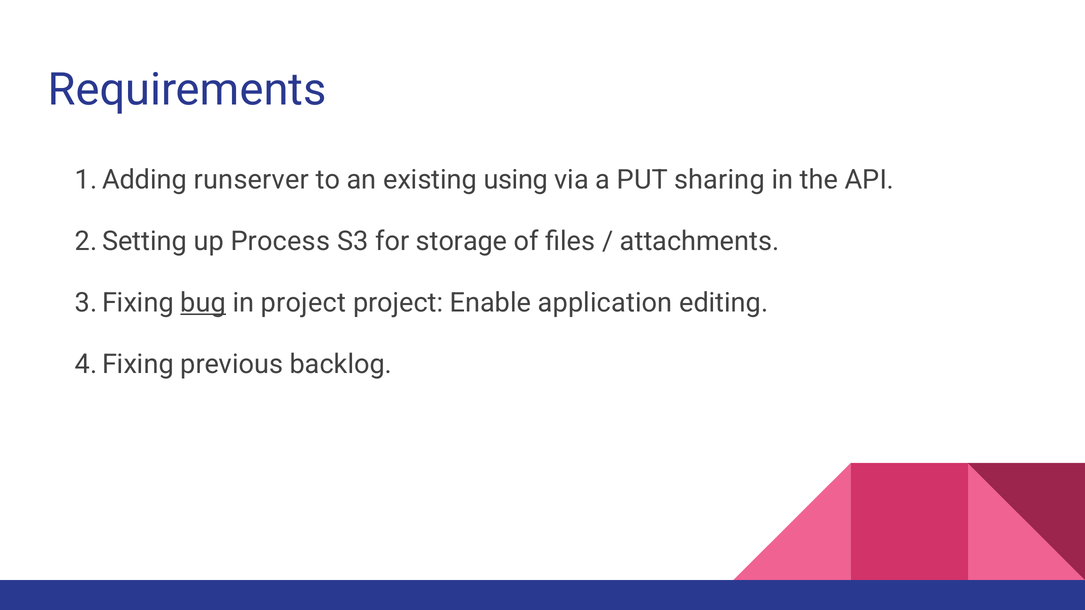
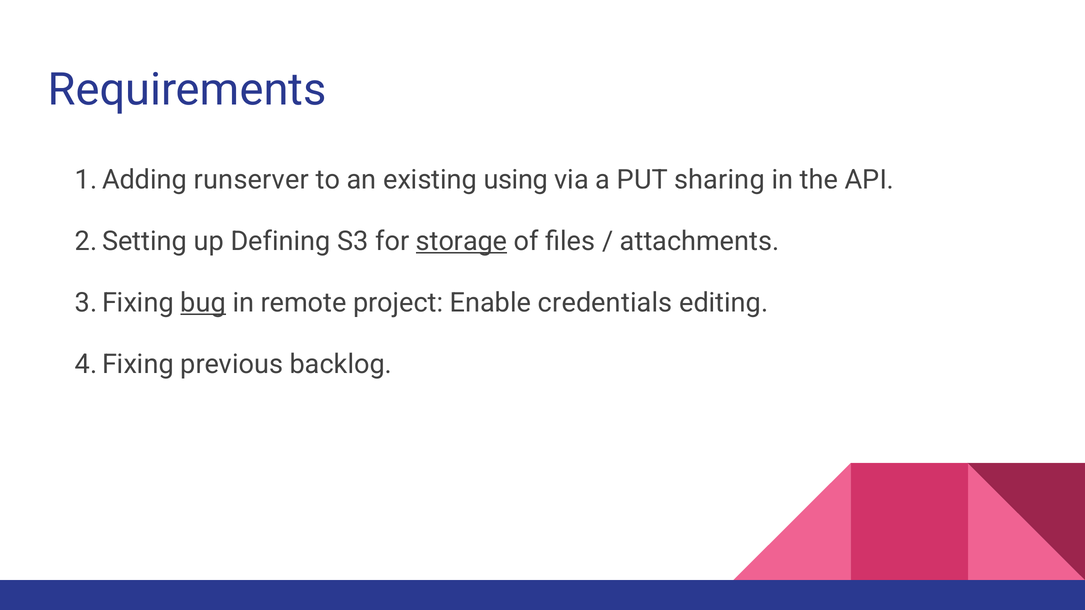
Process: Process -> Defining
storage underline: none -> present
in project: project -> remote
application: application -> credentials
